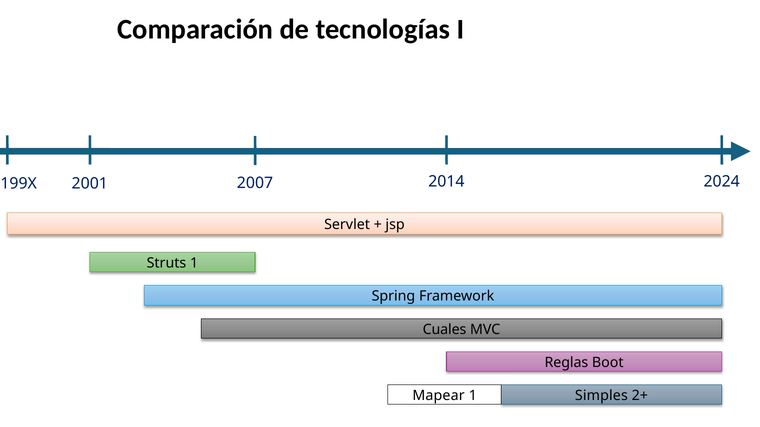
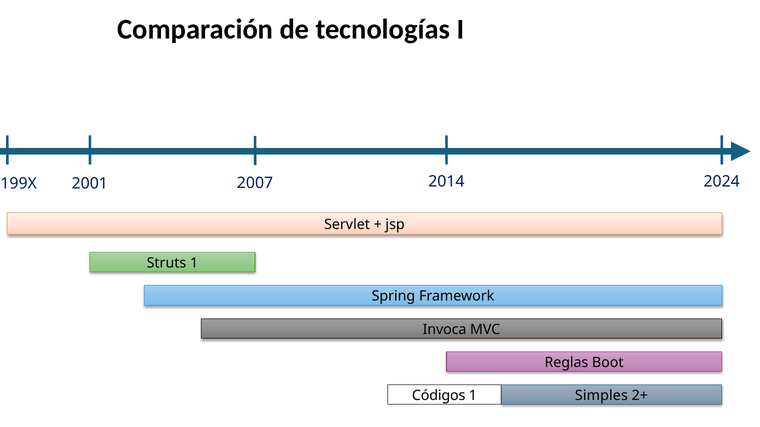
Cuales: Cuales -> Invoca
Mapear: Mapear -> Códigos
